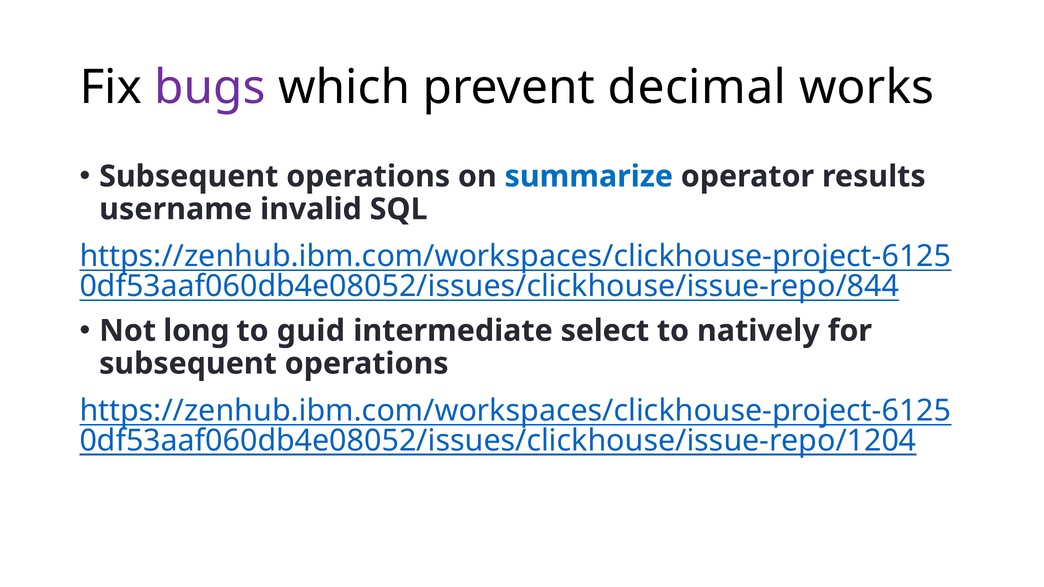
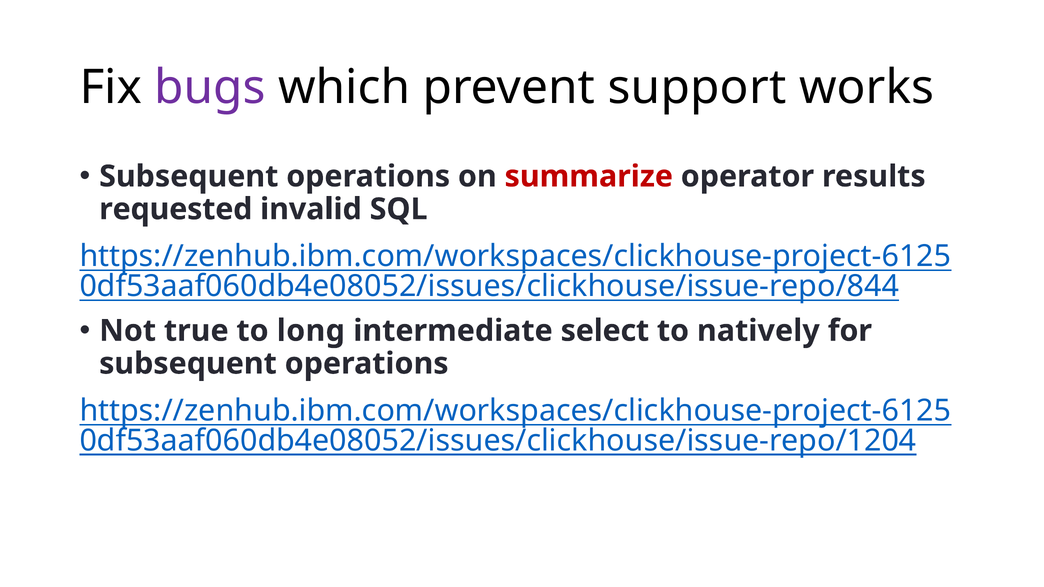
decimal: decimal -> support
summarize colour: blue -> red
username: username -> requested
long: long -> true
guid: guid -> long
